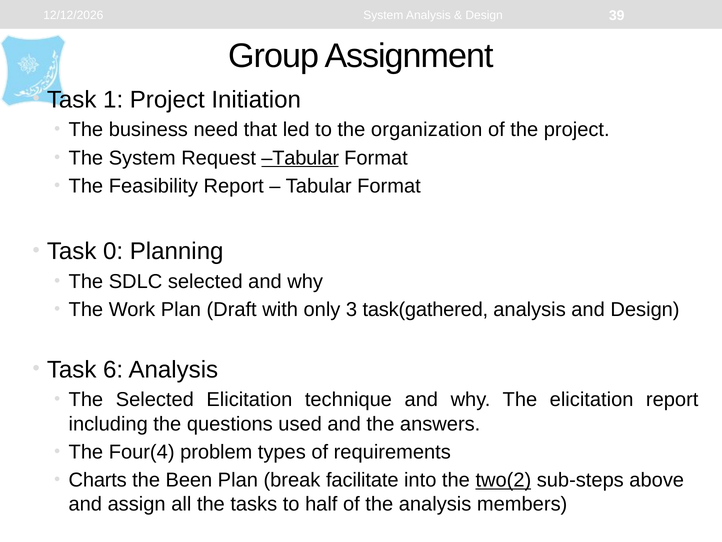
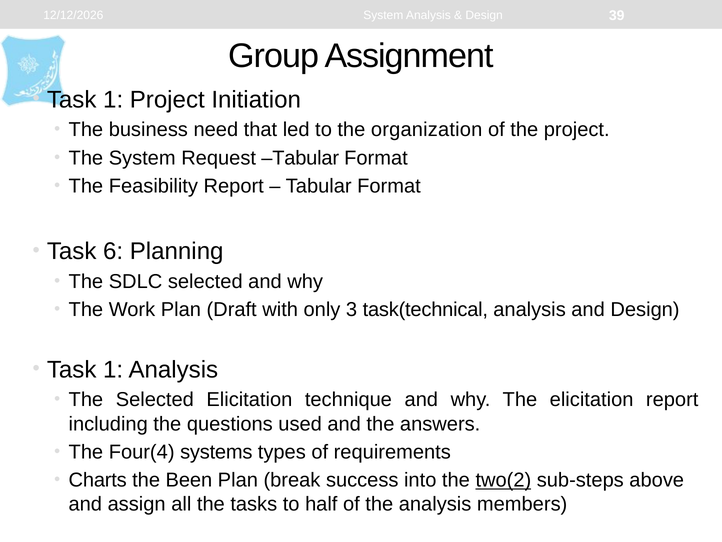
Tabular at (300, 158) underline: present -> none
0: 0 -> 6
task(gathered: task(gathered -> task(technical
6 at (113, 369): 6 -> 1
problem: problem -> systems
facilitate: facilitate -> success
